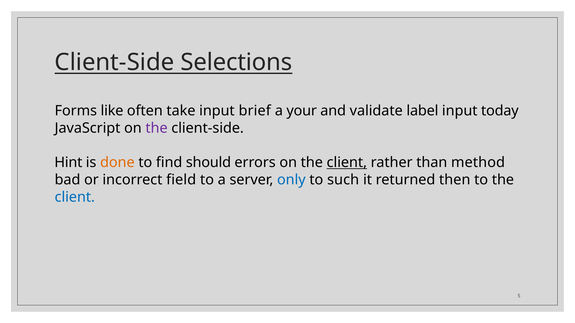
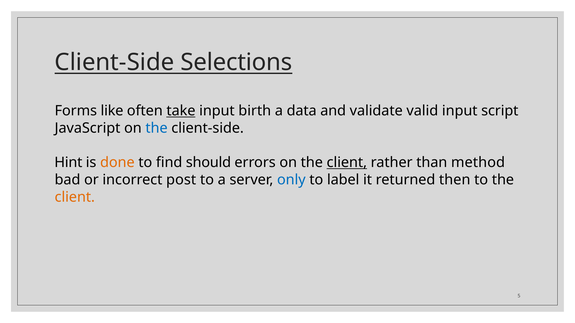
take underline: none -> present
brief: brief -> birth
your: your -> data
label: label -> valid
today: today -> script
the at (157, 128) colour: purple -> blue
field: field -> post
such: such -> label
client at (75, 197) colour: blue -> orange
